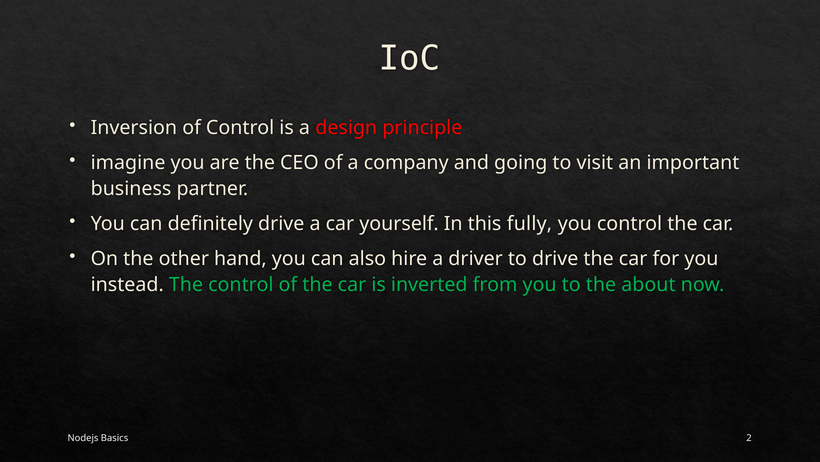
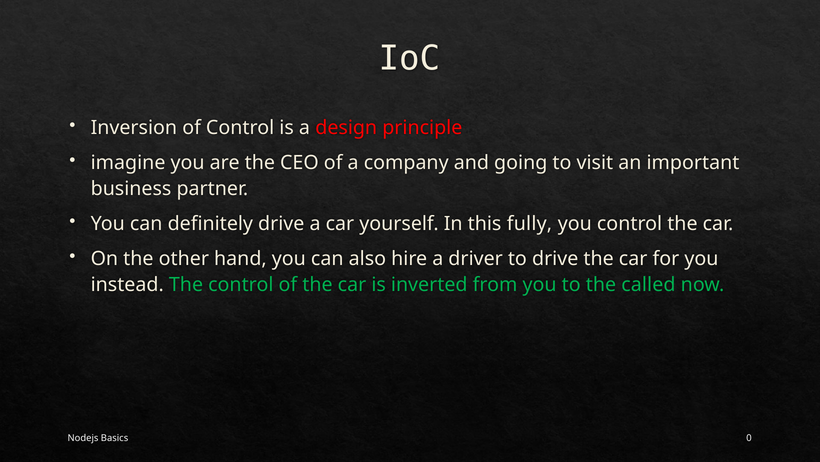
about: about -> called
2: 2 -> 0
